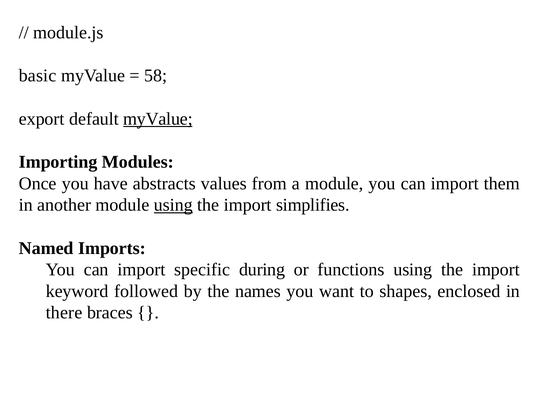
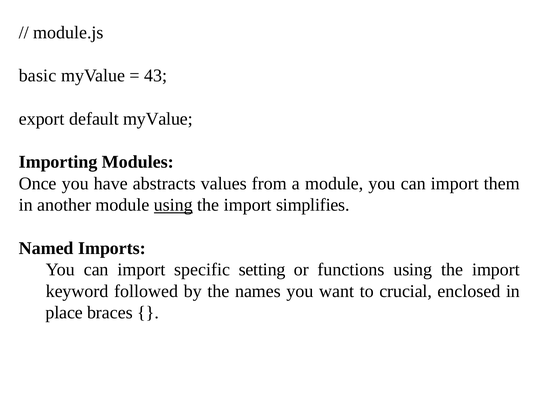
58: 58 -> 43
myValue at (158, 119) underline: present -> none
during: during -> setting
shapes: shapes -> crucial
there: there -> place
